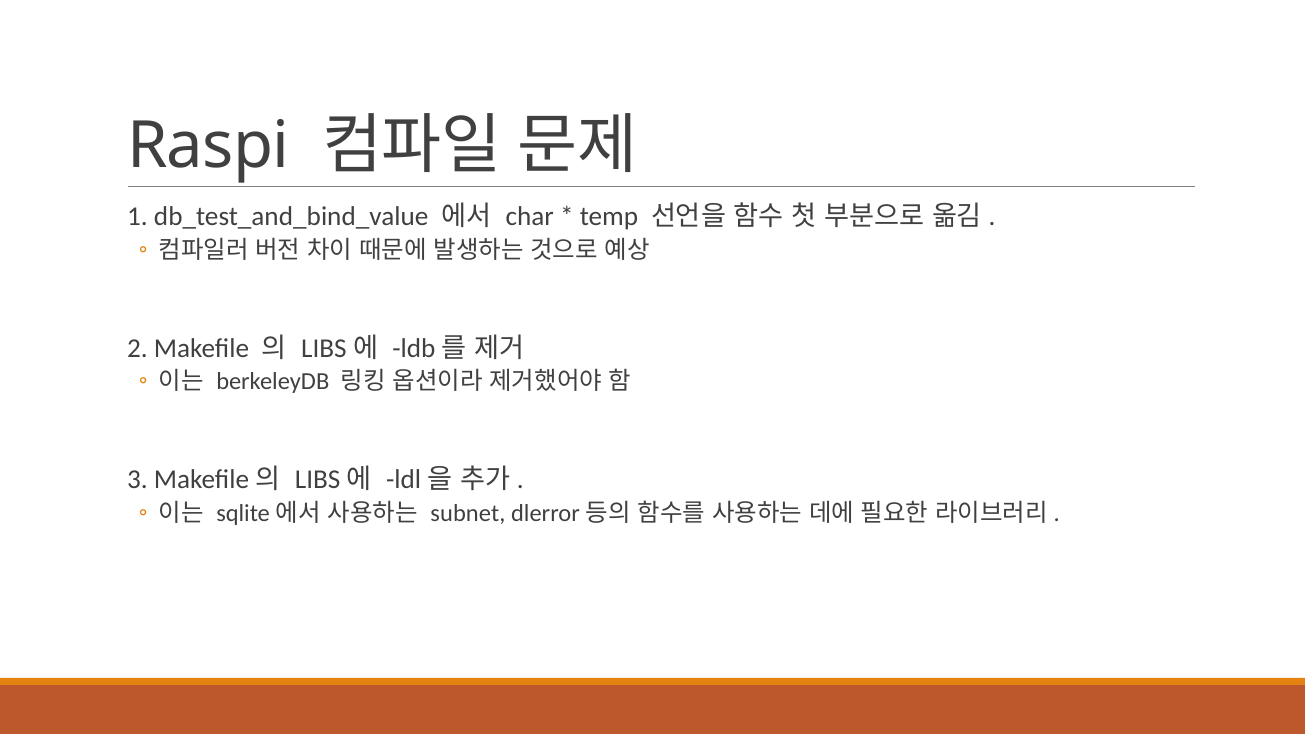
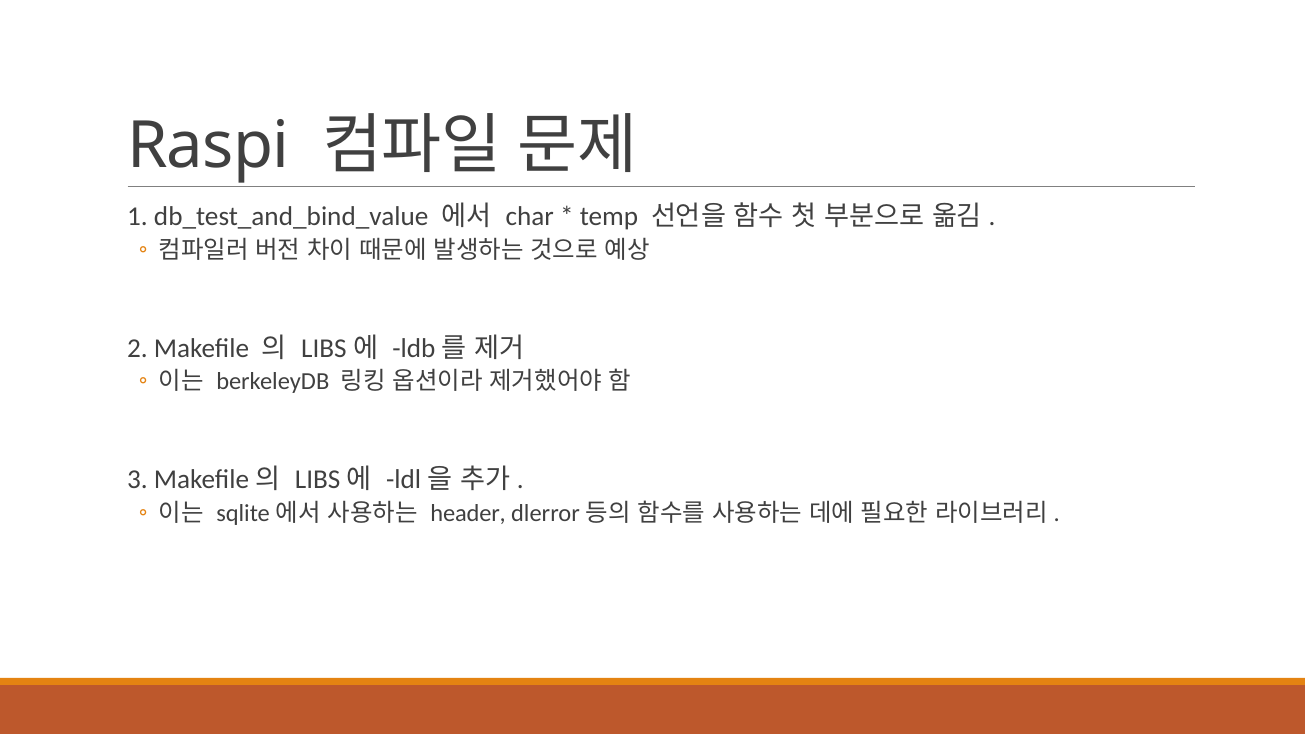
subnet: subnet -> header
